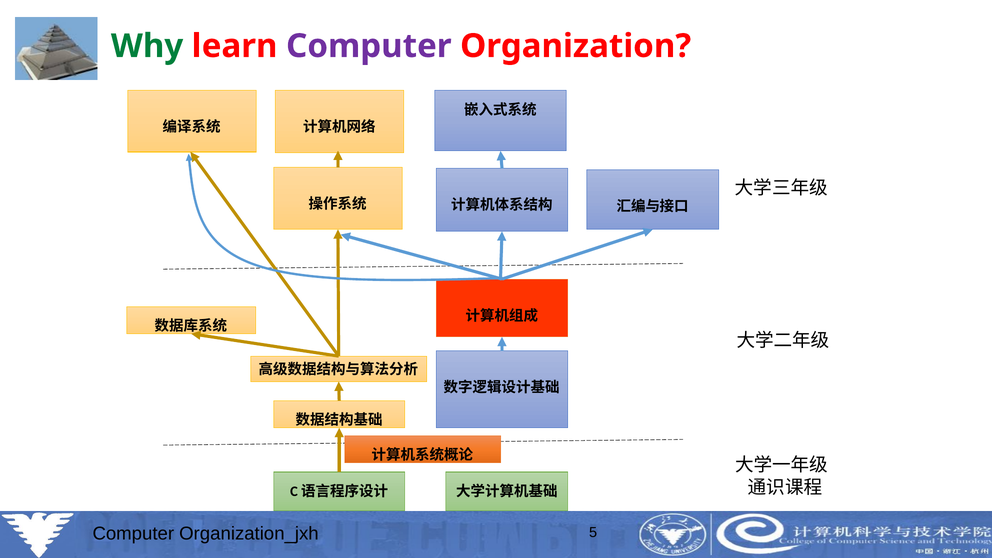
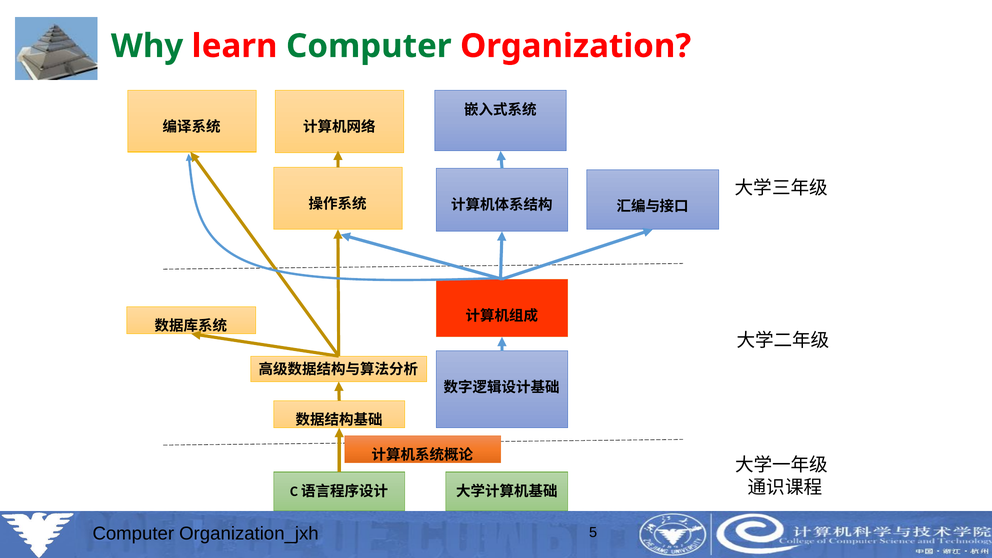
Computer at (369, 46) colour: purple -> green
